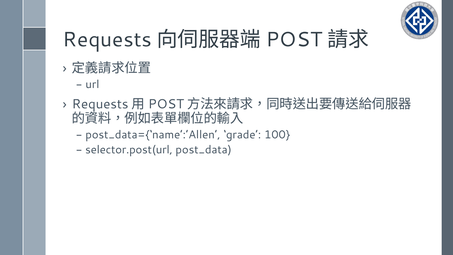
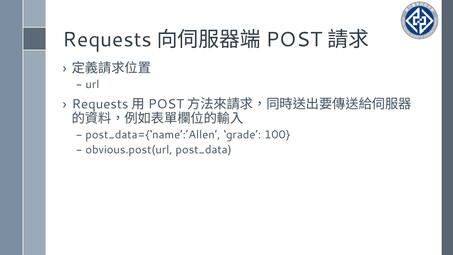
selector.post(url: selector.post(url -> obvious.post(url
